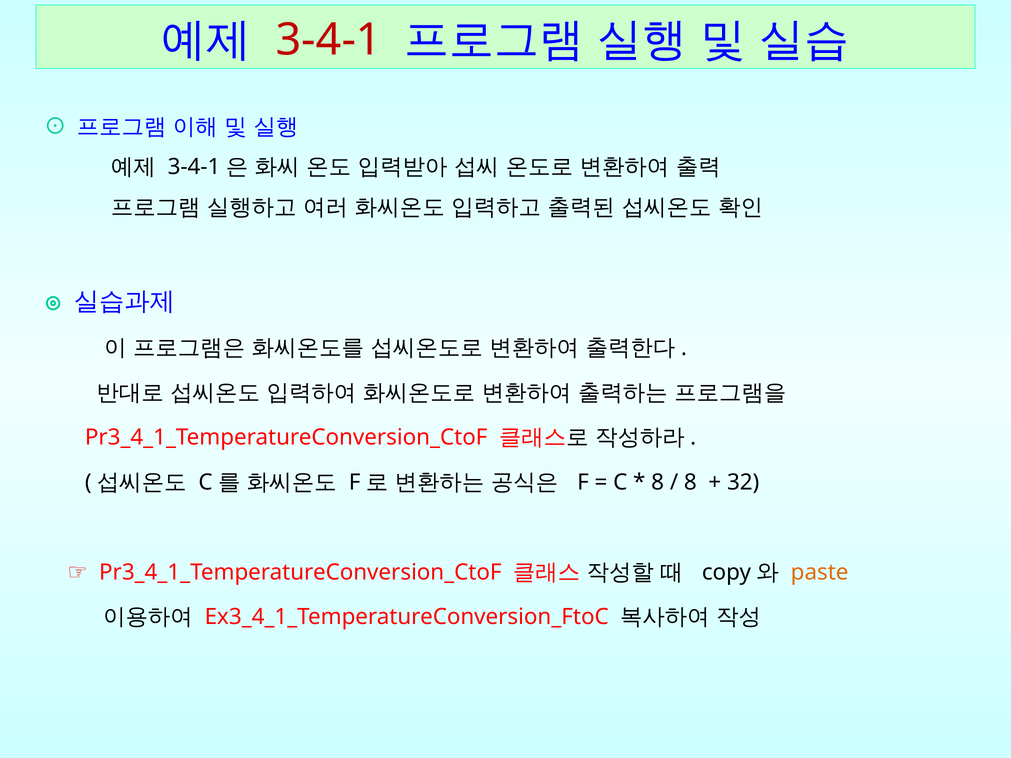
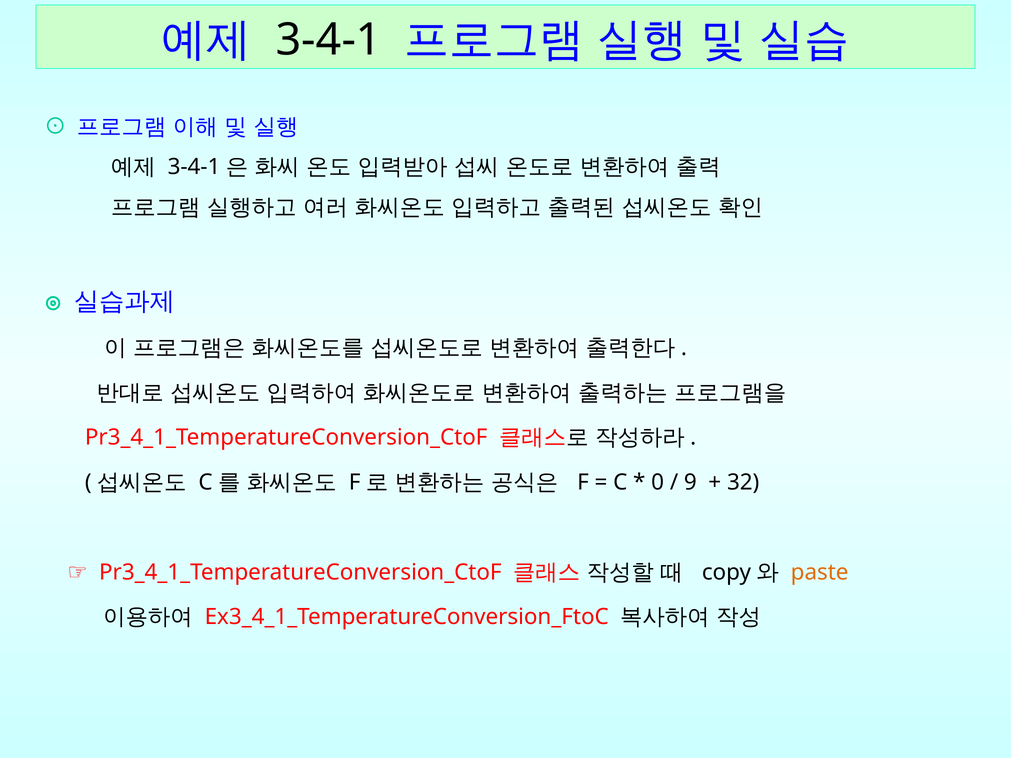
3-4-1 colour: red -> black
8 at (658, 483): 8 -> 0
8 at (690, 483): 8 -> 9
